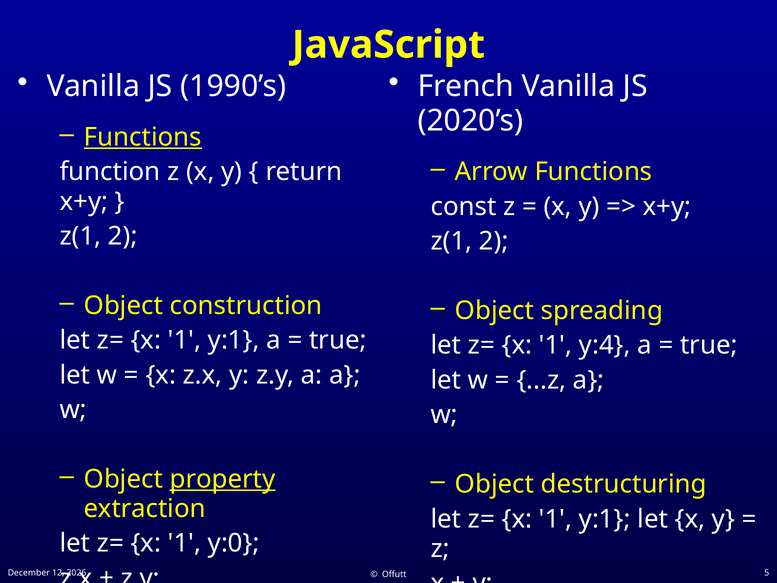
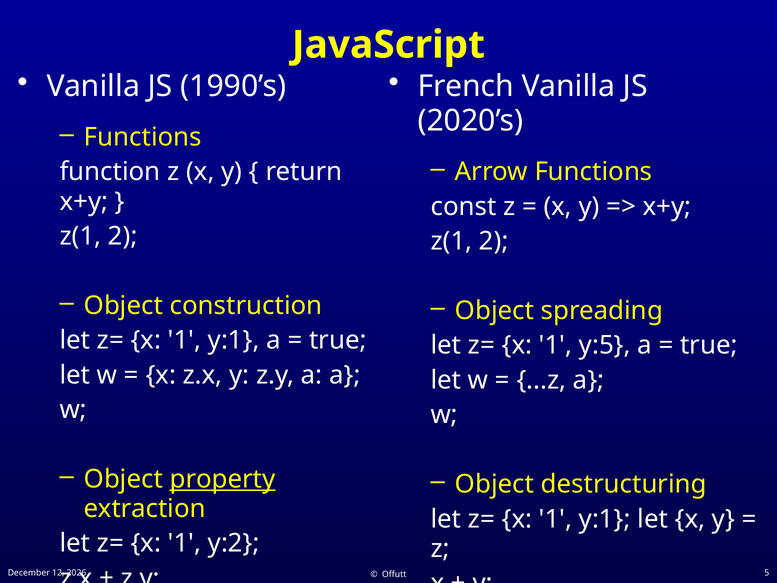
Functions at (143, 137) underline: present -> none
y:4: y:4 -> y:5
y:0: y:0 -> y:2
